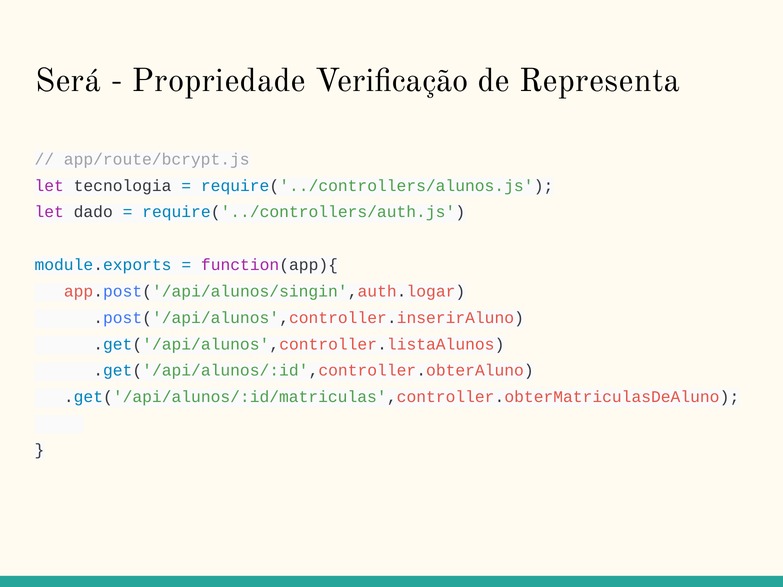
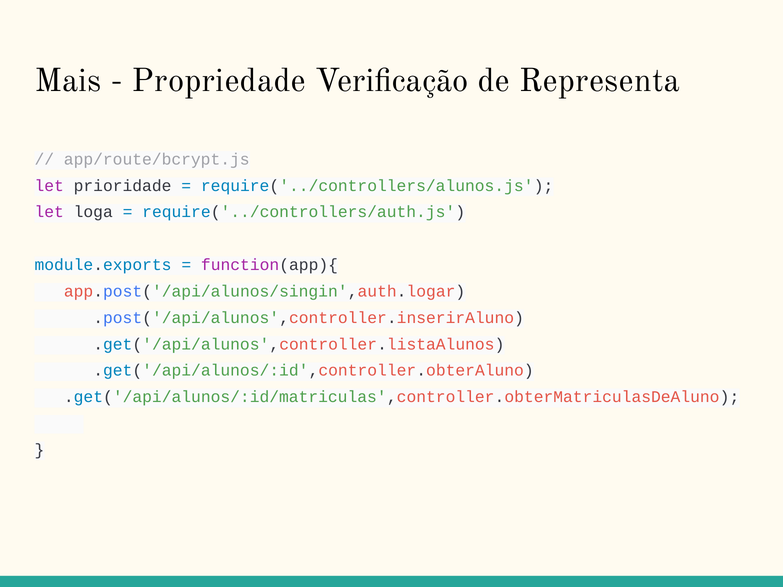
Será: Será -> Mais
tecnologia: tecnologia -> prioridade
dado: dado -> loga
